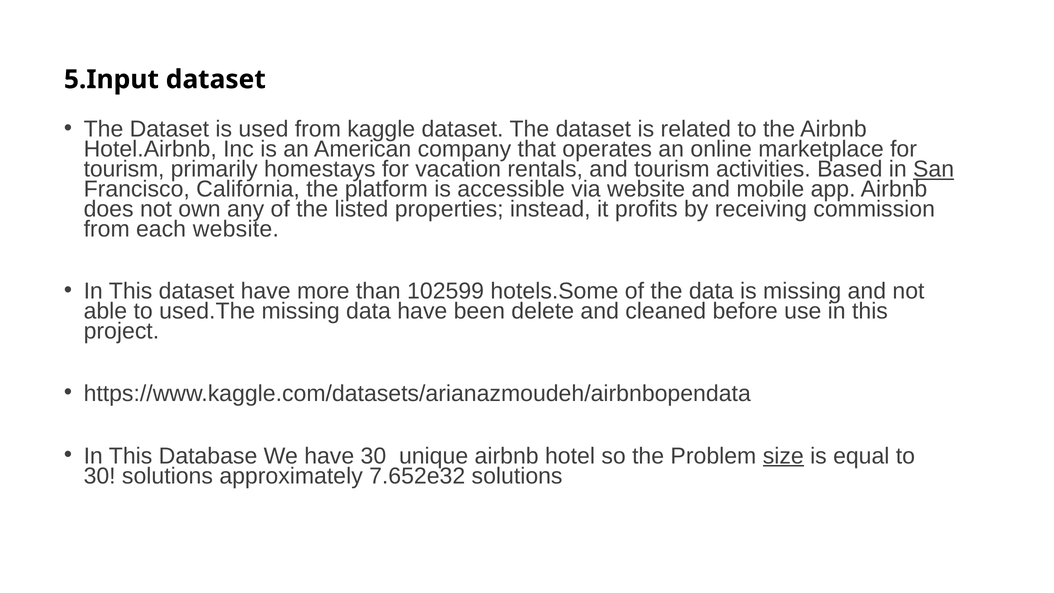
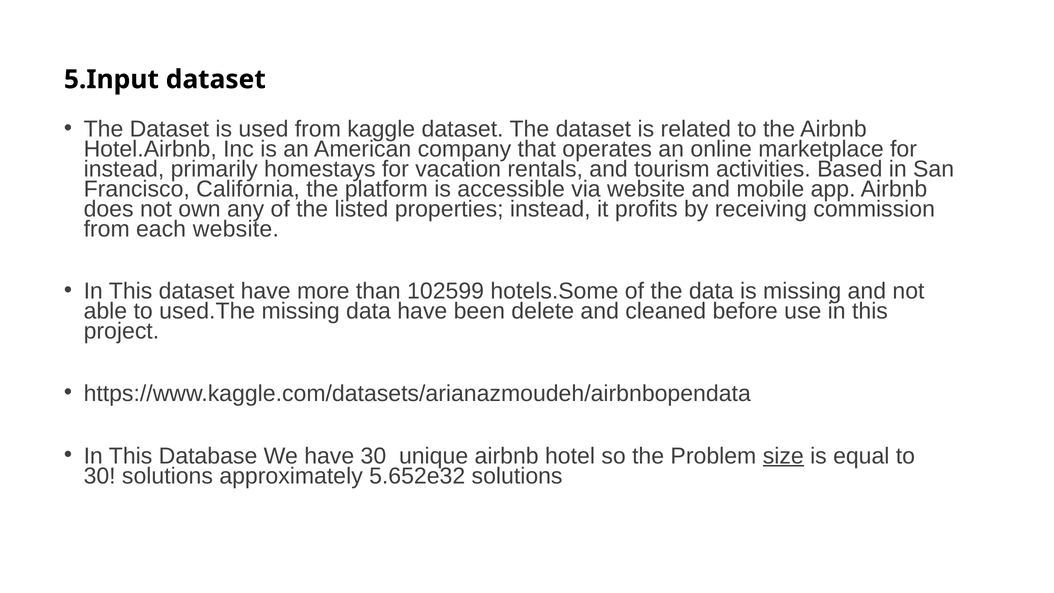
tourism at (124, 169): tourism -> instead
San underline: present -> none
7.652e32: 7.652e32 -> 5.652e32
